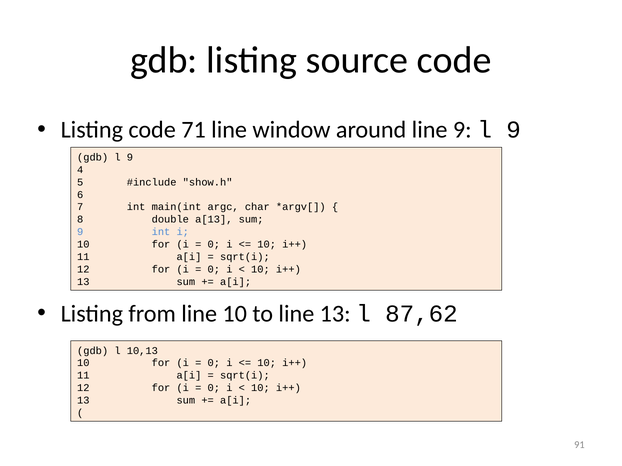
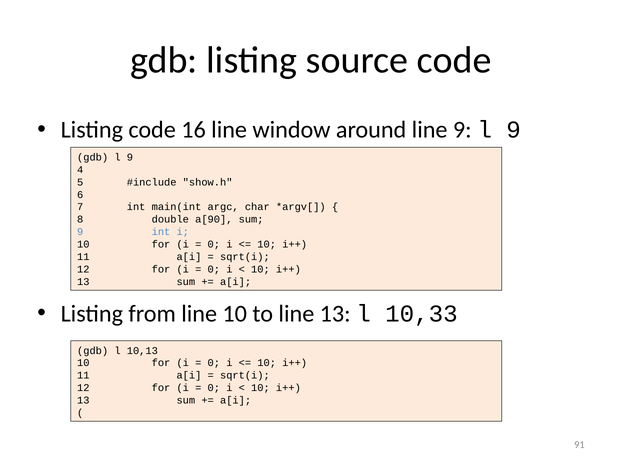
71: 71 -> 16
a[13: a[13 -> a[90
87,62: 87,62 -> 10,33
